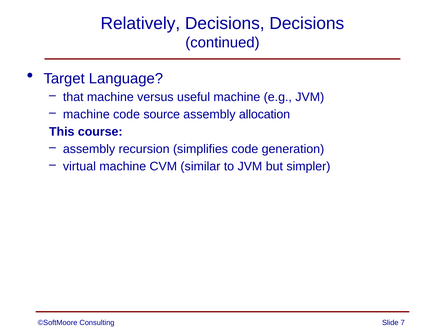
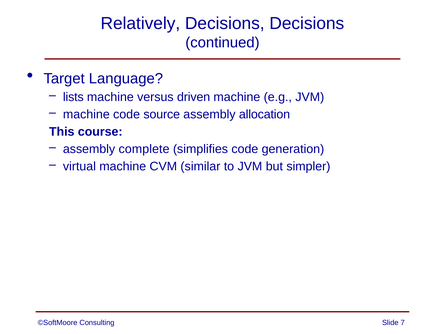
that: that -> lists
useful: useful -> driven
recursion: recursion -> complete
